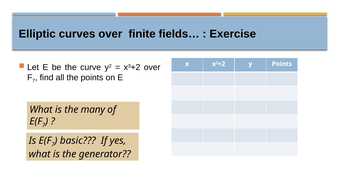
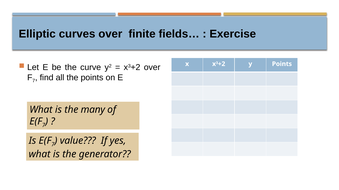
basic: basic -> value
